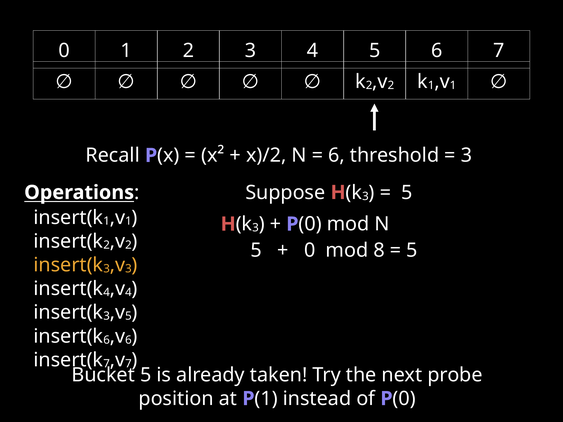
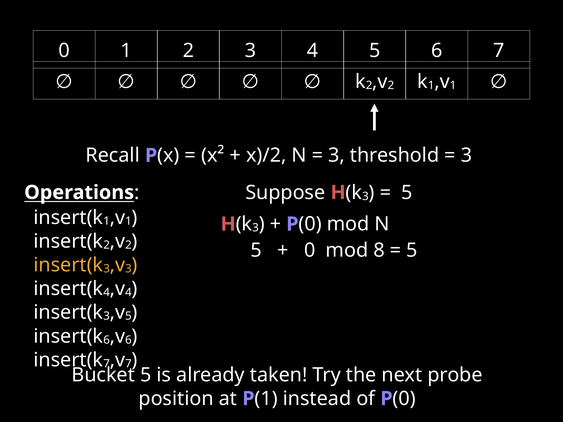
6 at (337, 156): 6 -> 3
